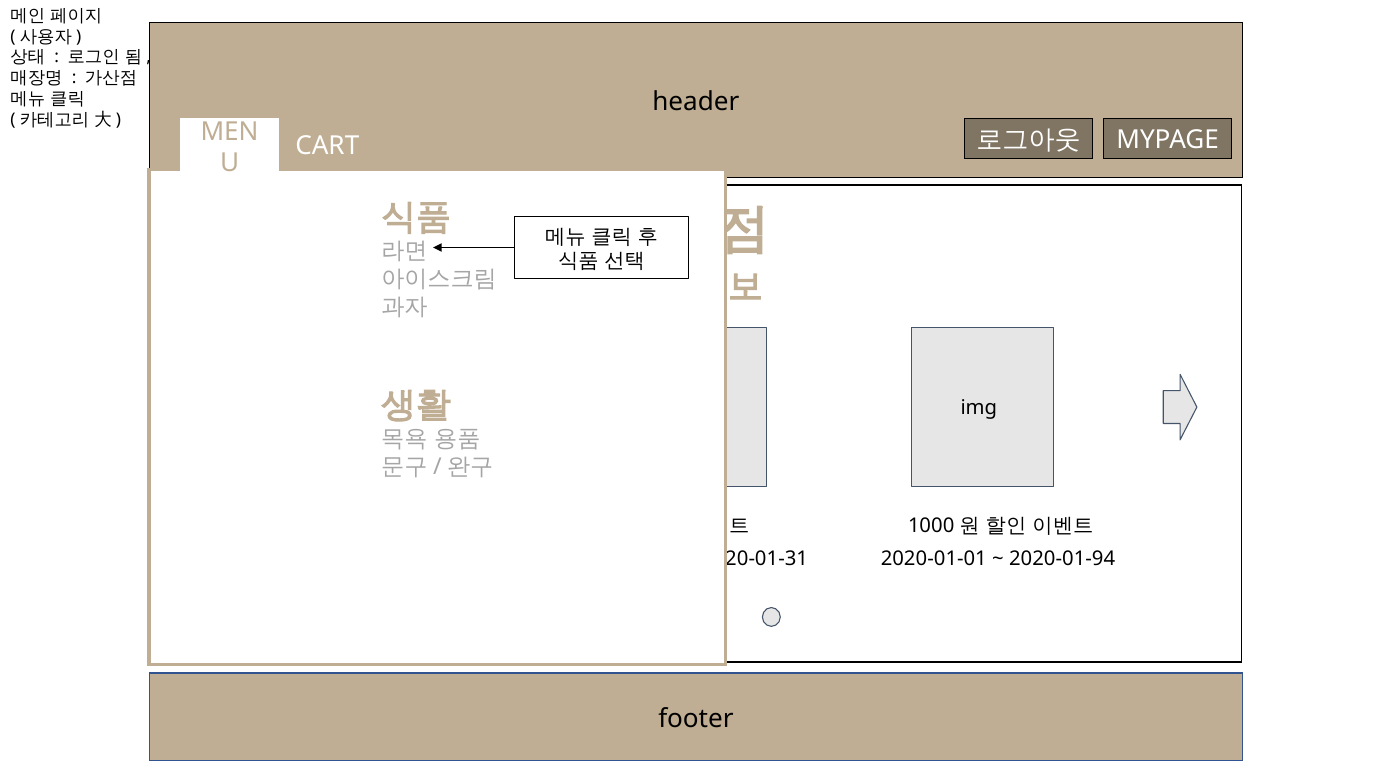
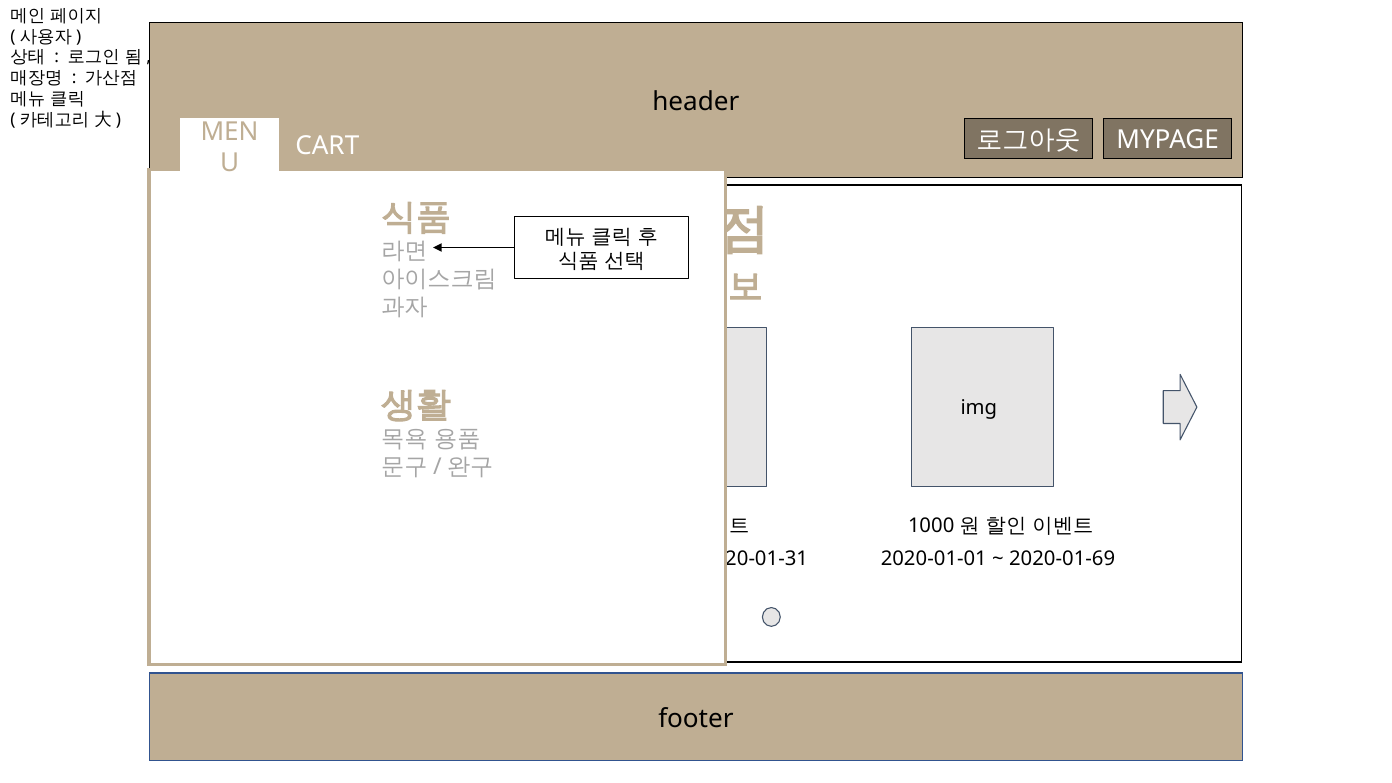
2020-01-94: 2020-01-94 -> 2020-01-69
